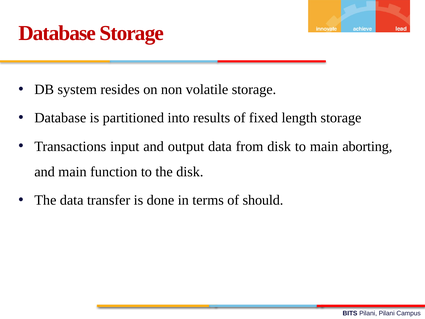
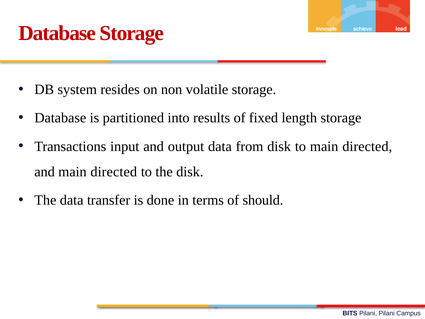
to main aborting: aborting -> directed
and main function: function -> directed
